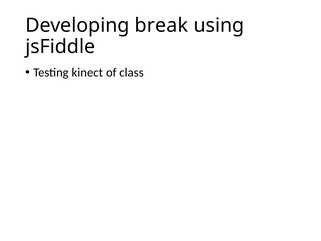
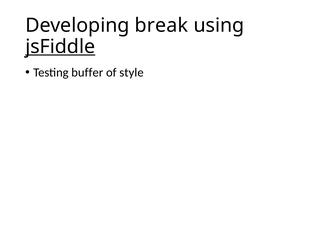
jsFiddle underline: none -> present
kinect: kinect -> buffer
class: class -> style
